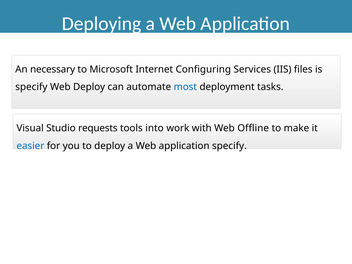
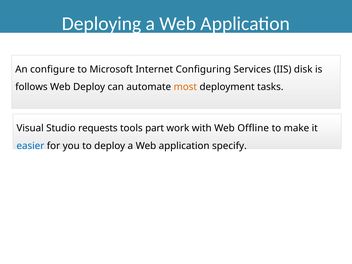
necessary: necessary -> configure
files: files -> disk
specify at (31, 87): specify -> follows
most colour: blue -> orange
into: into -> part
